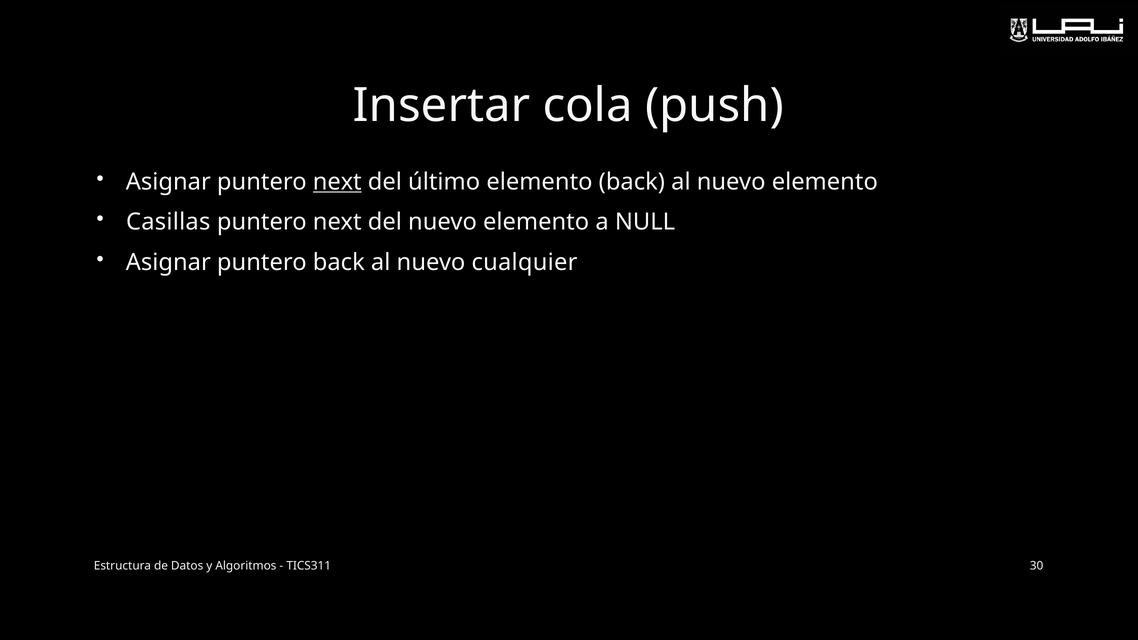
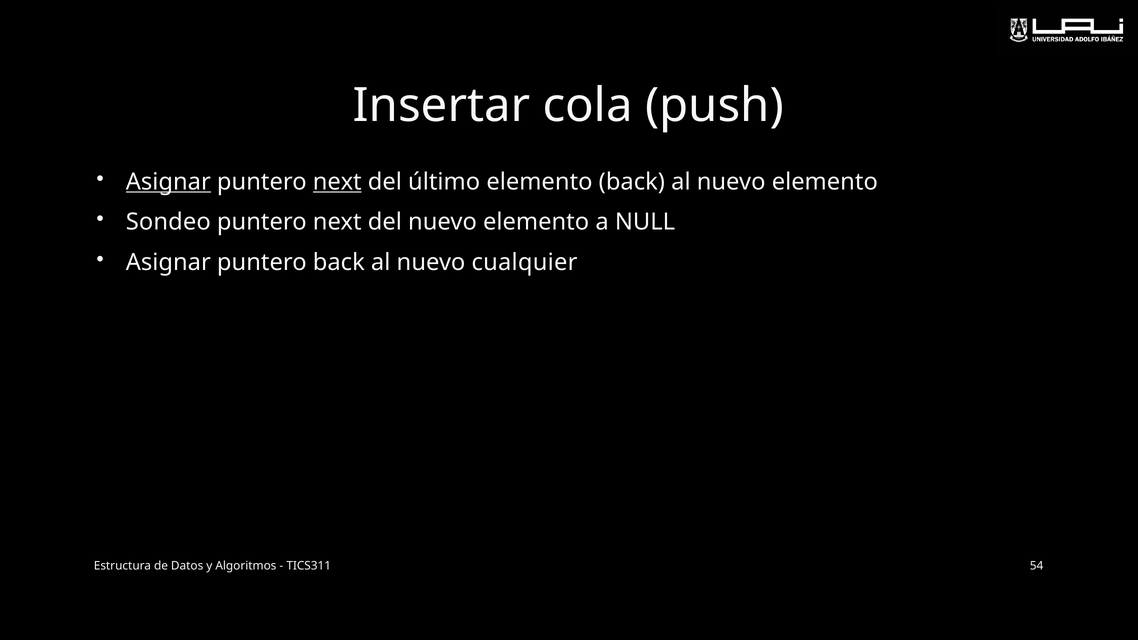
Asignar at (168, 182) underline: none -> present
Casillas: Casillas -> Sondeo
30: 30 -> 54
